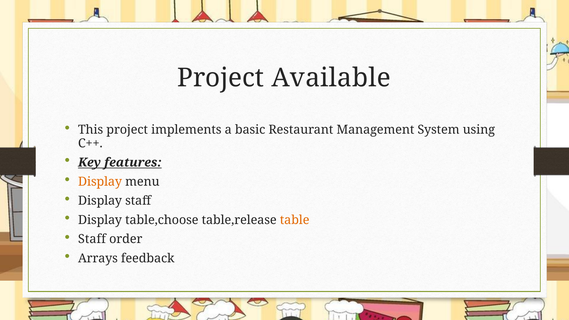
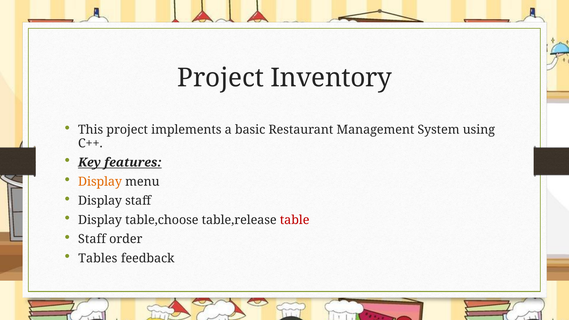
Available: Available -> Inventory
table colour: orange -> red
Arrays: Arrays -> Tables
